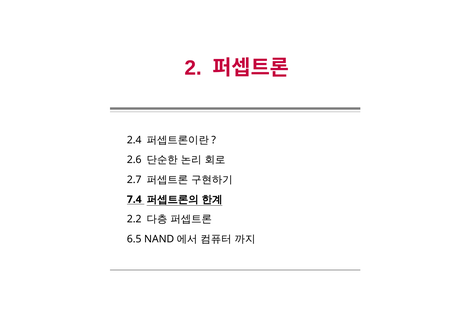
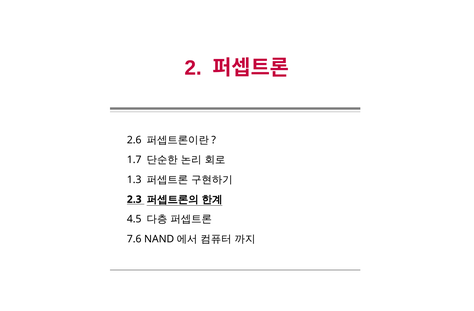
2.4: 2.4 -> 2.6
2.6: 2.6 -> 1.7
2.7: 2.7 -> 1.3
7.4: 7.4 -> 2.3
2.2: 2.2 -> 4.5
6.5: 6.5 -> 7.6
